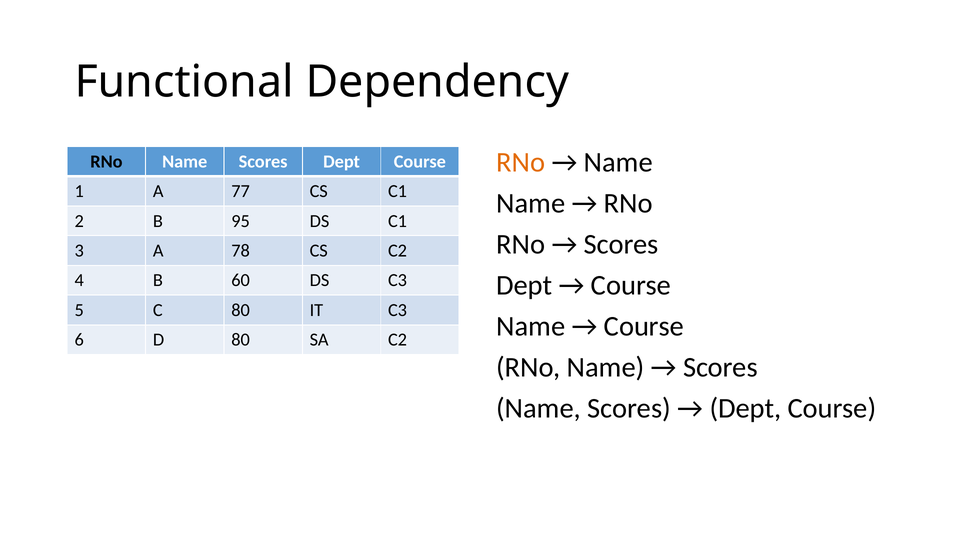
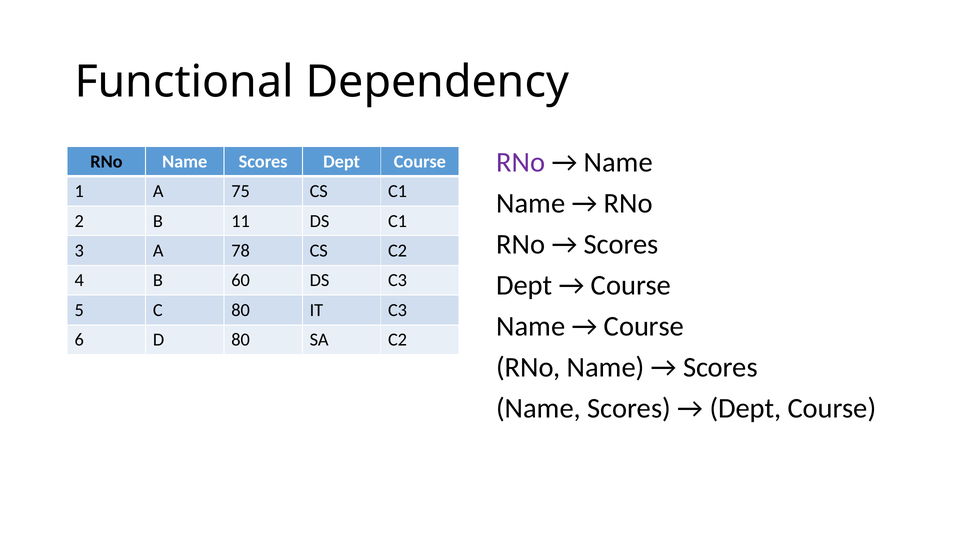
RNo at (521, 162) colour: orange -> purple
77: 77 -> 75
95: 95 -> 11
